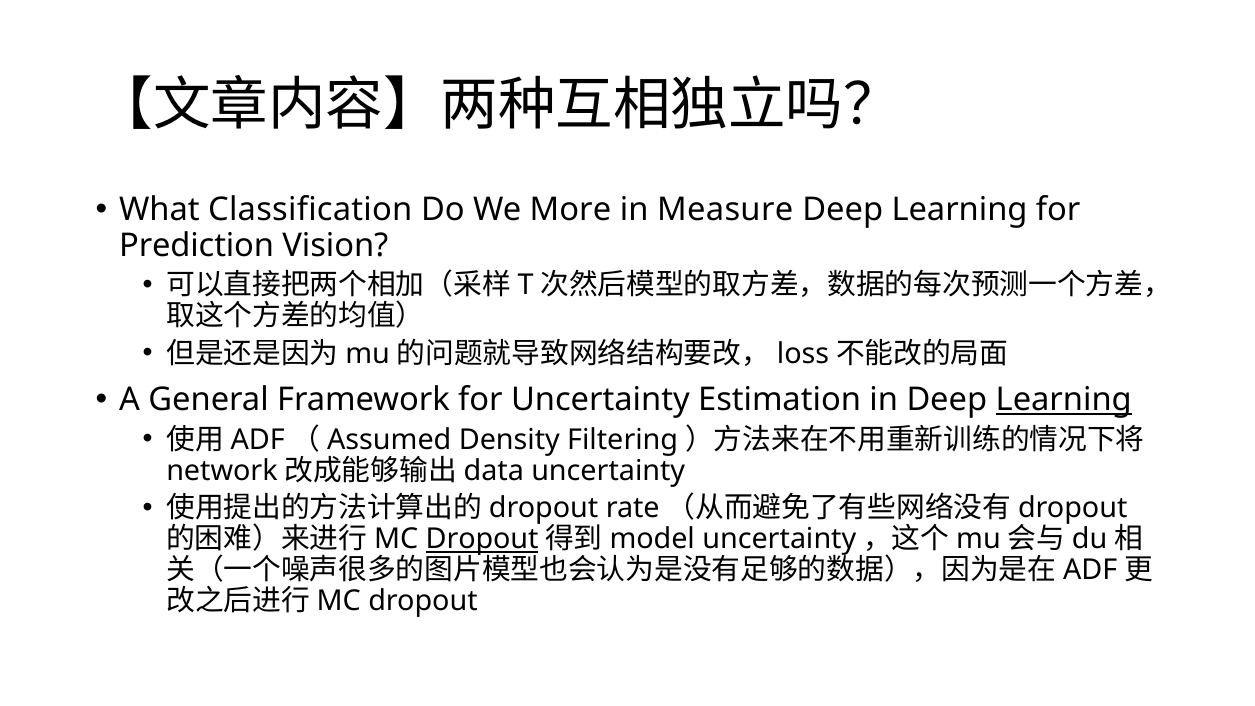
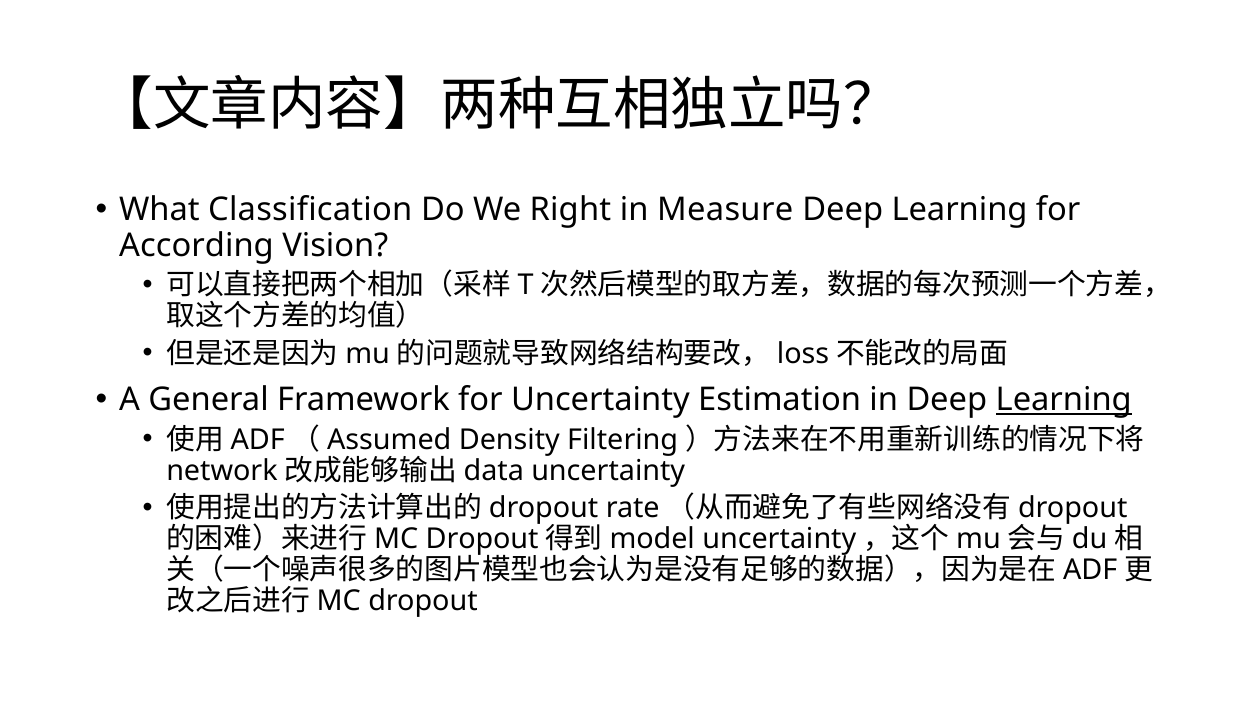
More: More -> Right
Prediction: Prediction -> According
Dropout at (482, 539) underline: present -> none
